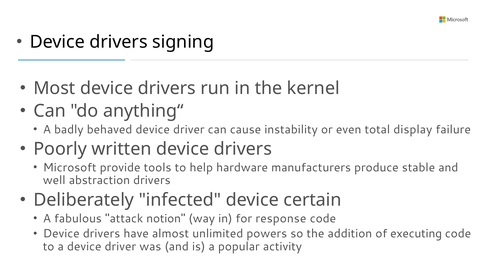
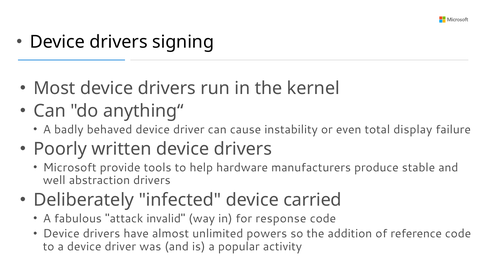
certain: certain -> carried
notion: notion -> invalid
executing: executing -> reference
